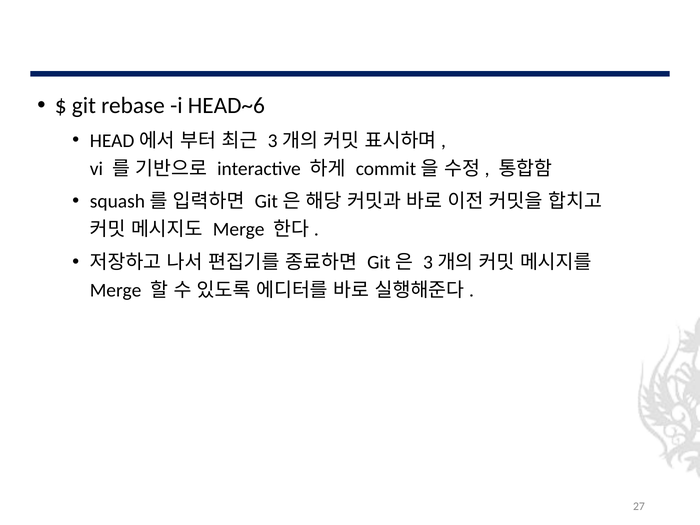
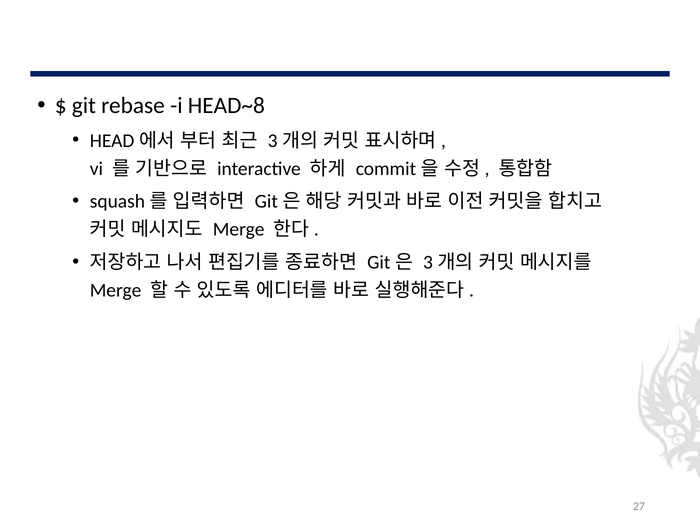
HEAD~6: HEAD~6 -> HEAD~8
